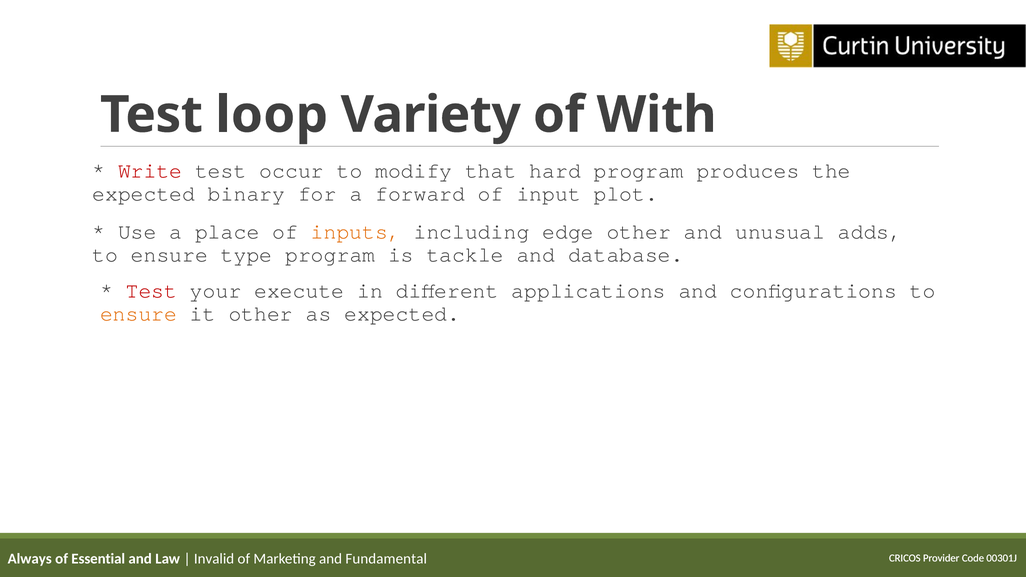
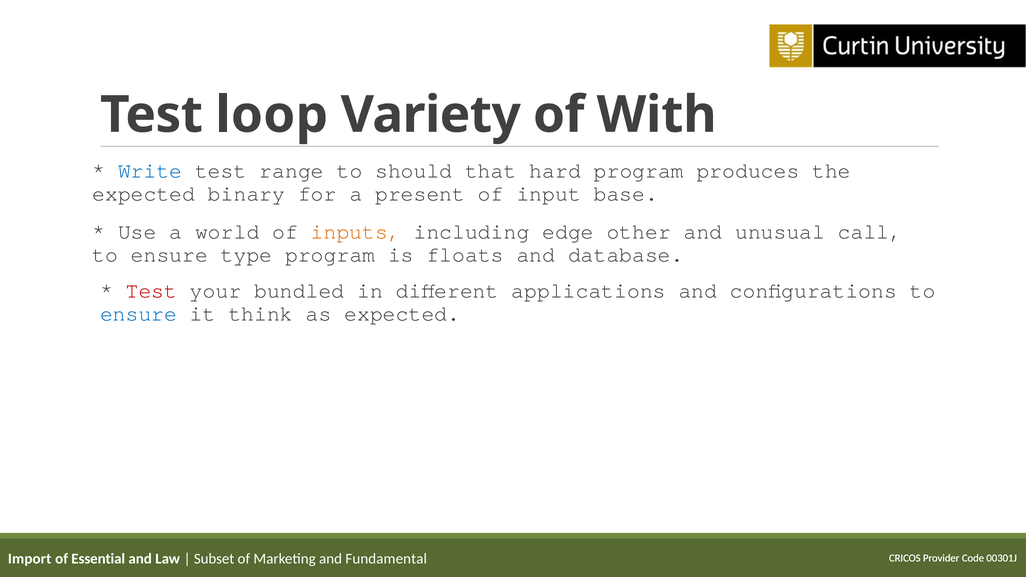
Write colour: red -> blue
occur: occur -> range
modify: modify -> should
forward: forward -> present
plot: plot -> base
place: place -> world
adds: adds -> call
tackle: tackle -> floats
execute: execute -> bundled
ensure at (139, 314) colour: orange -> blue
it other: other -> think
Always: Always -> Import
Invalid: Invalid -> Subset
